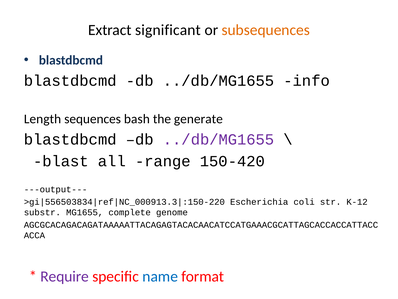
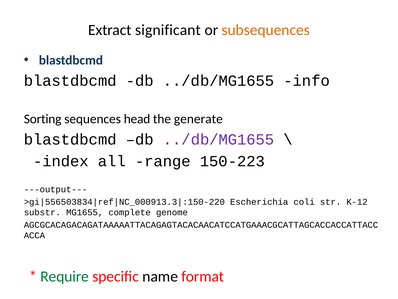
Length: Length -> Sorting
bash: bash -> head
blast: blast -> index
150-420: 150-420 -> 150-223
Require colour: purple -> green
name colour: blue -> black
